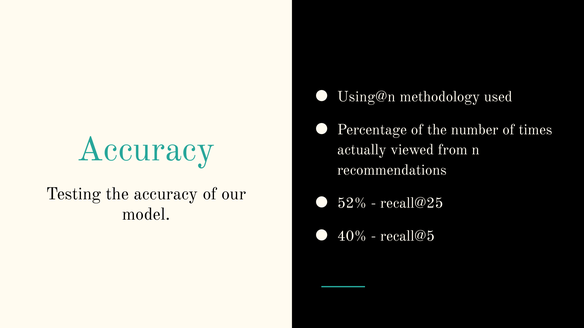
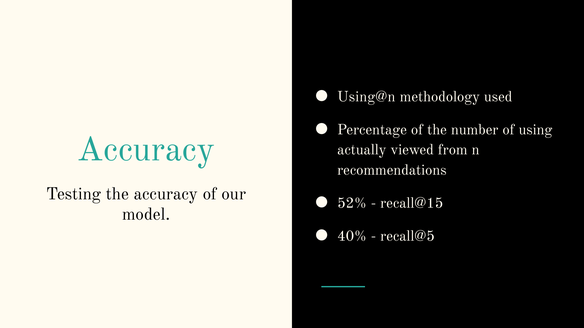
times: times -> using
recall@25: recall@25 -> recall@15
